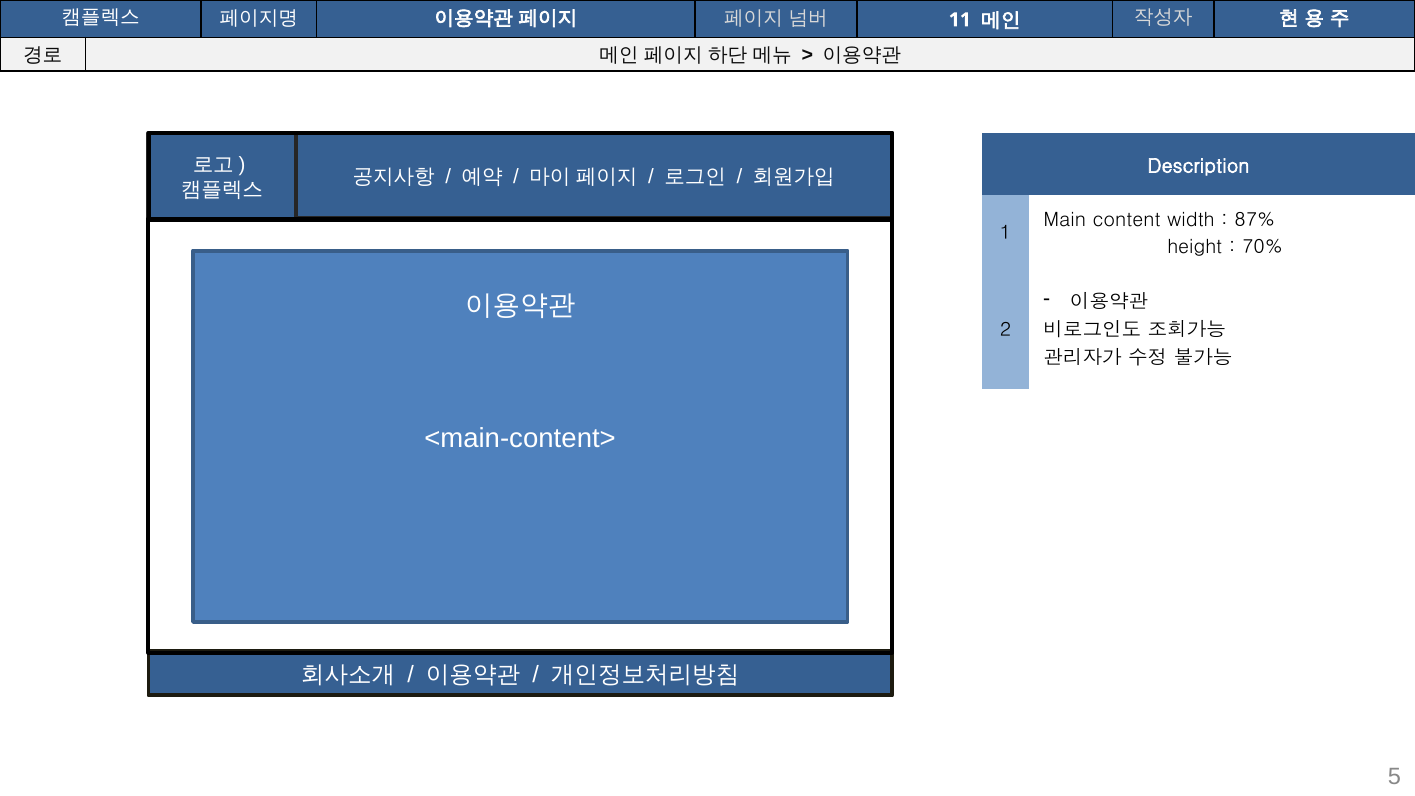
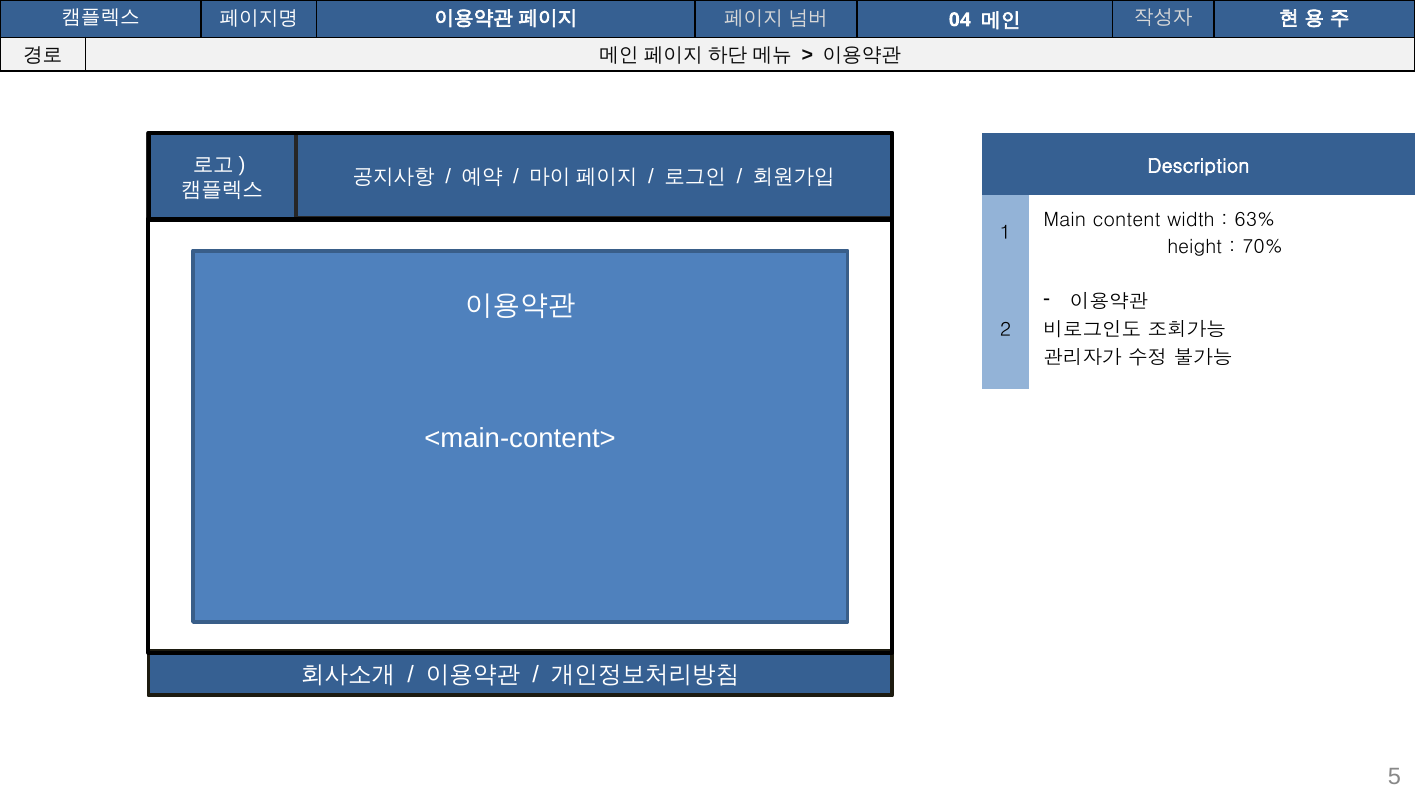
11: 11 -> 04
87%: 87% -> 63%
